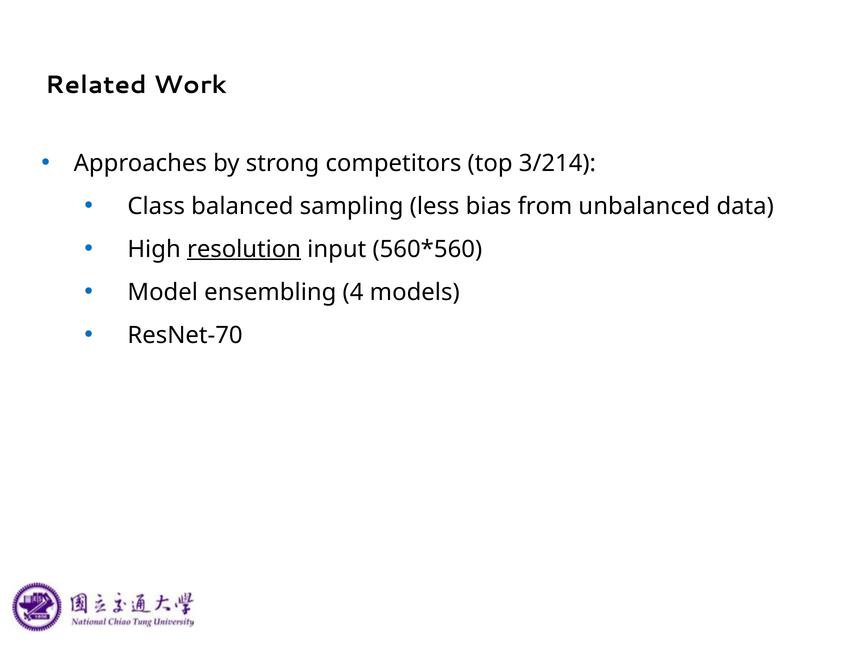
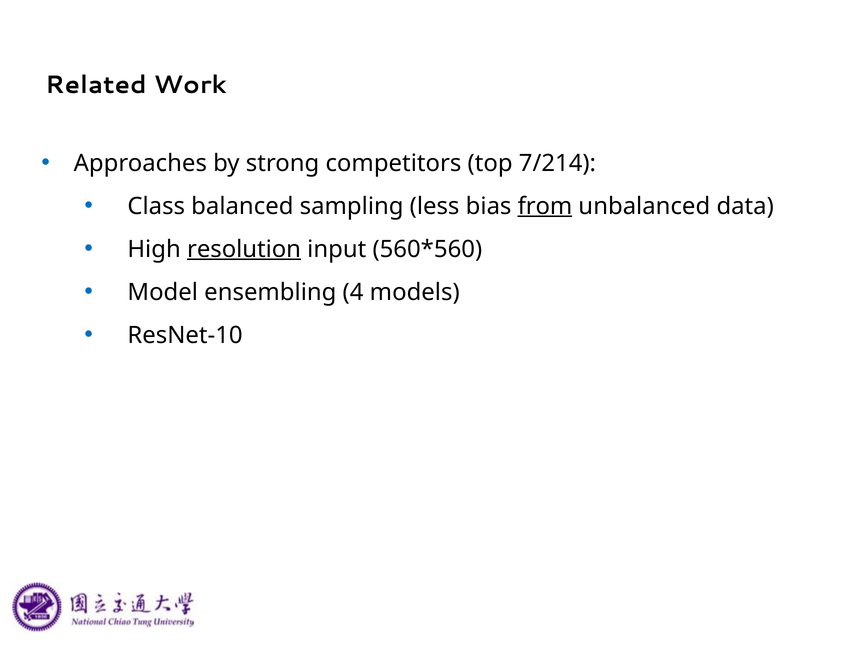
3/214: 3/214 -> 7/214
from underline: none -> present
ResNet-70: ResNet-70 -> ResNet-10
